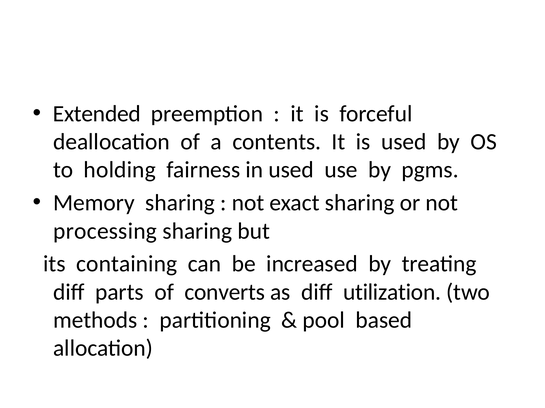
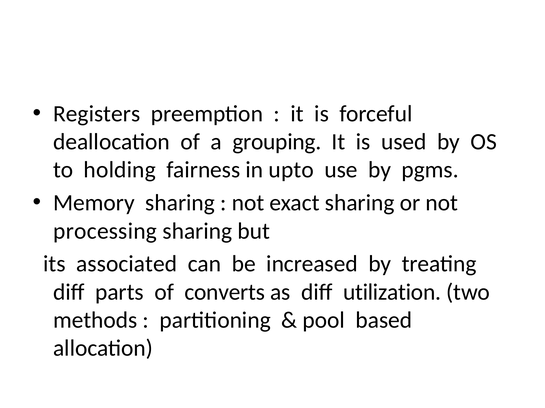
Extended: Extended -> Registers
contents: contents -> grouping
in used: used -> upto
containing: containing -> associated
